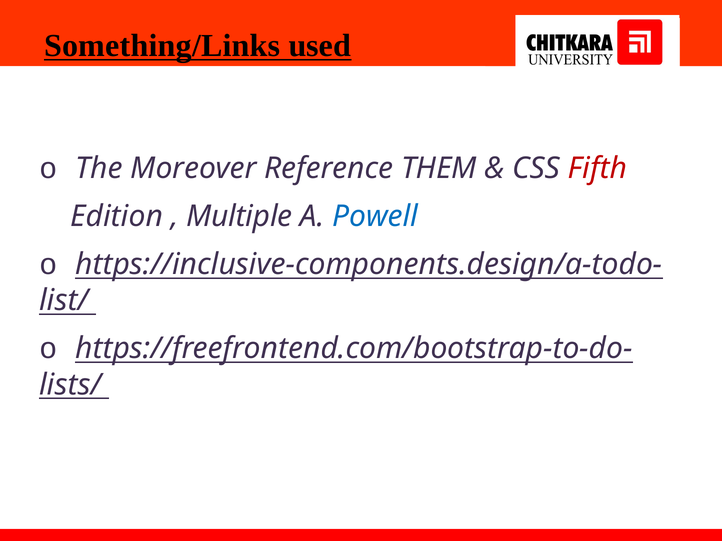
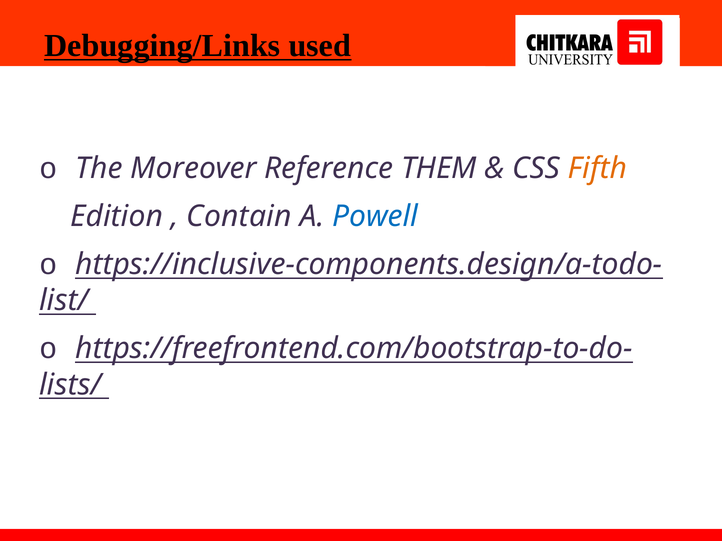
Something/Links: Something/Links -> Debugging/Links
Fifth colour: red -> orange
Multiple: Multiple -> Contain
